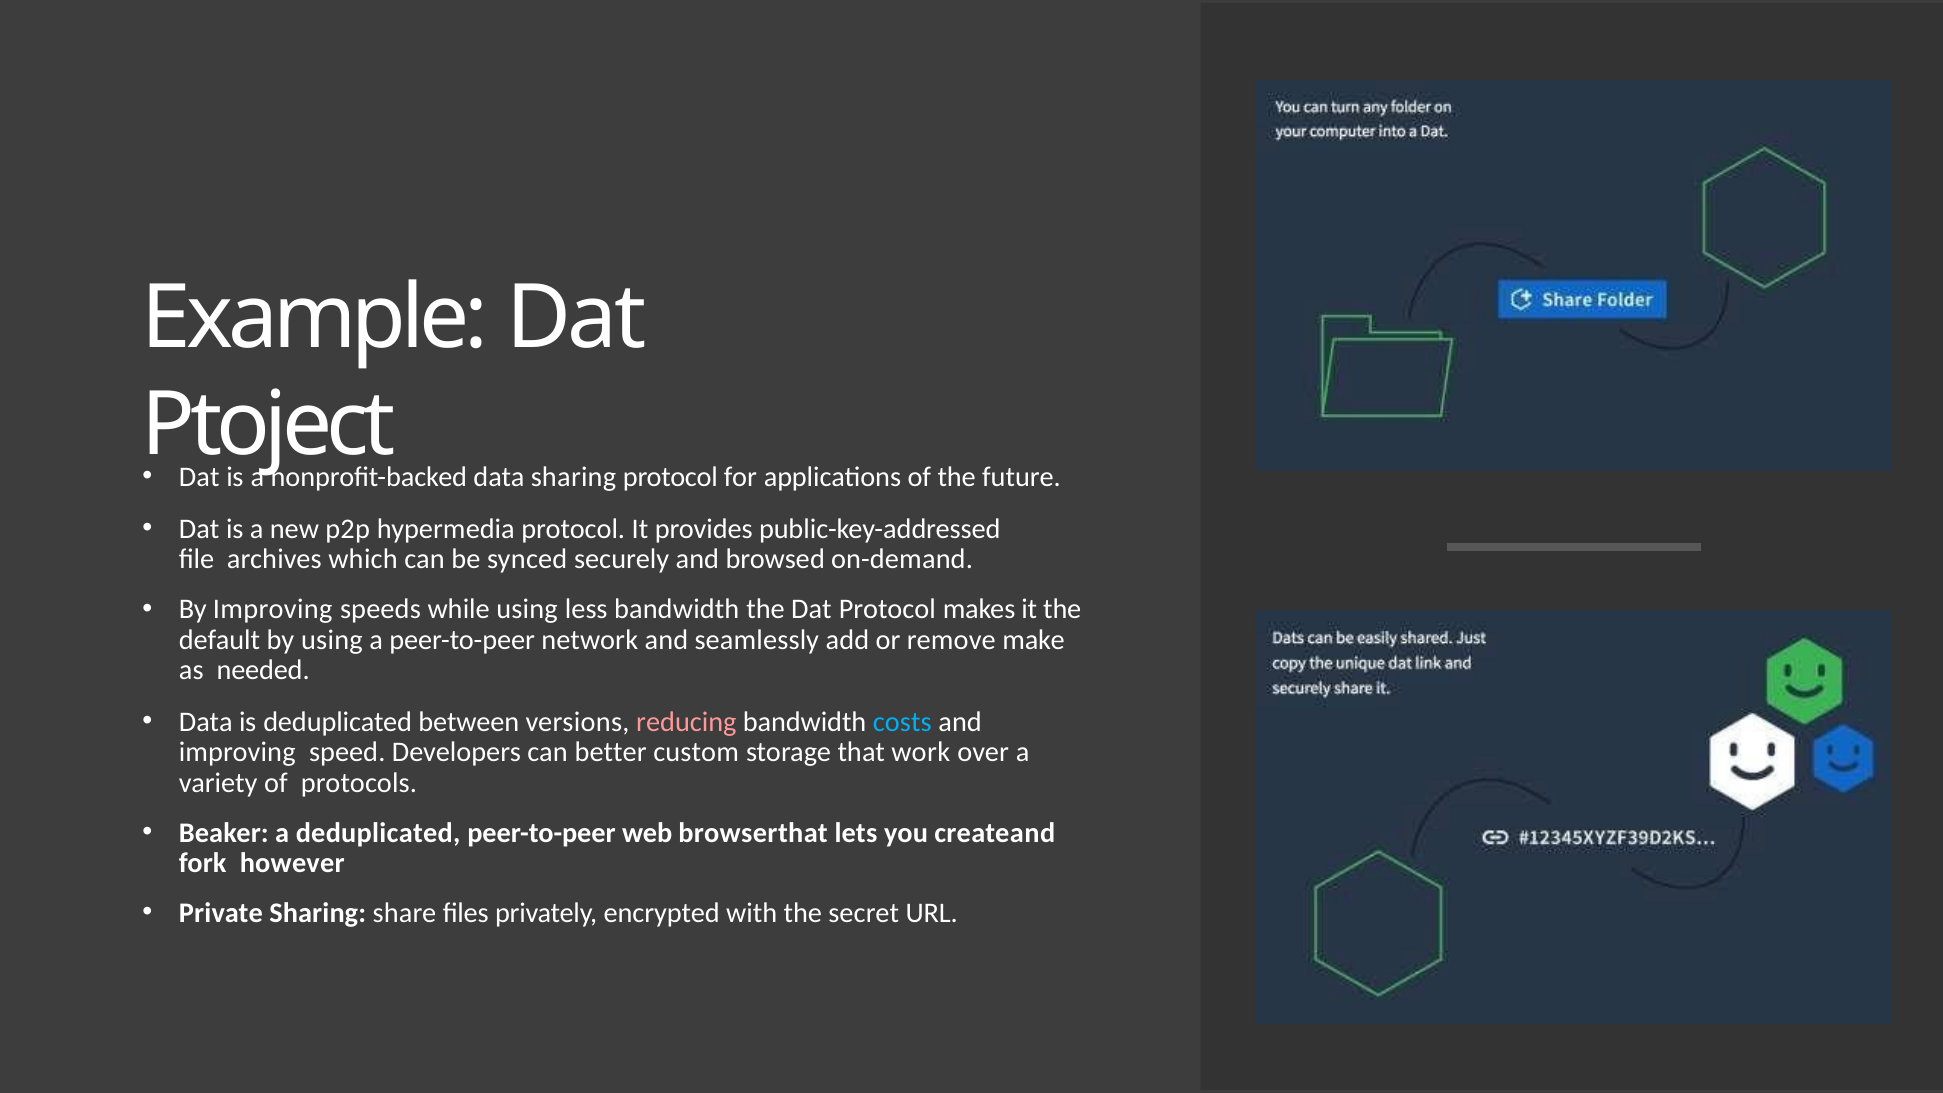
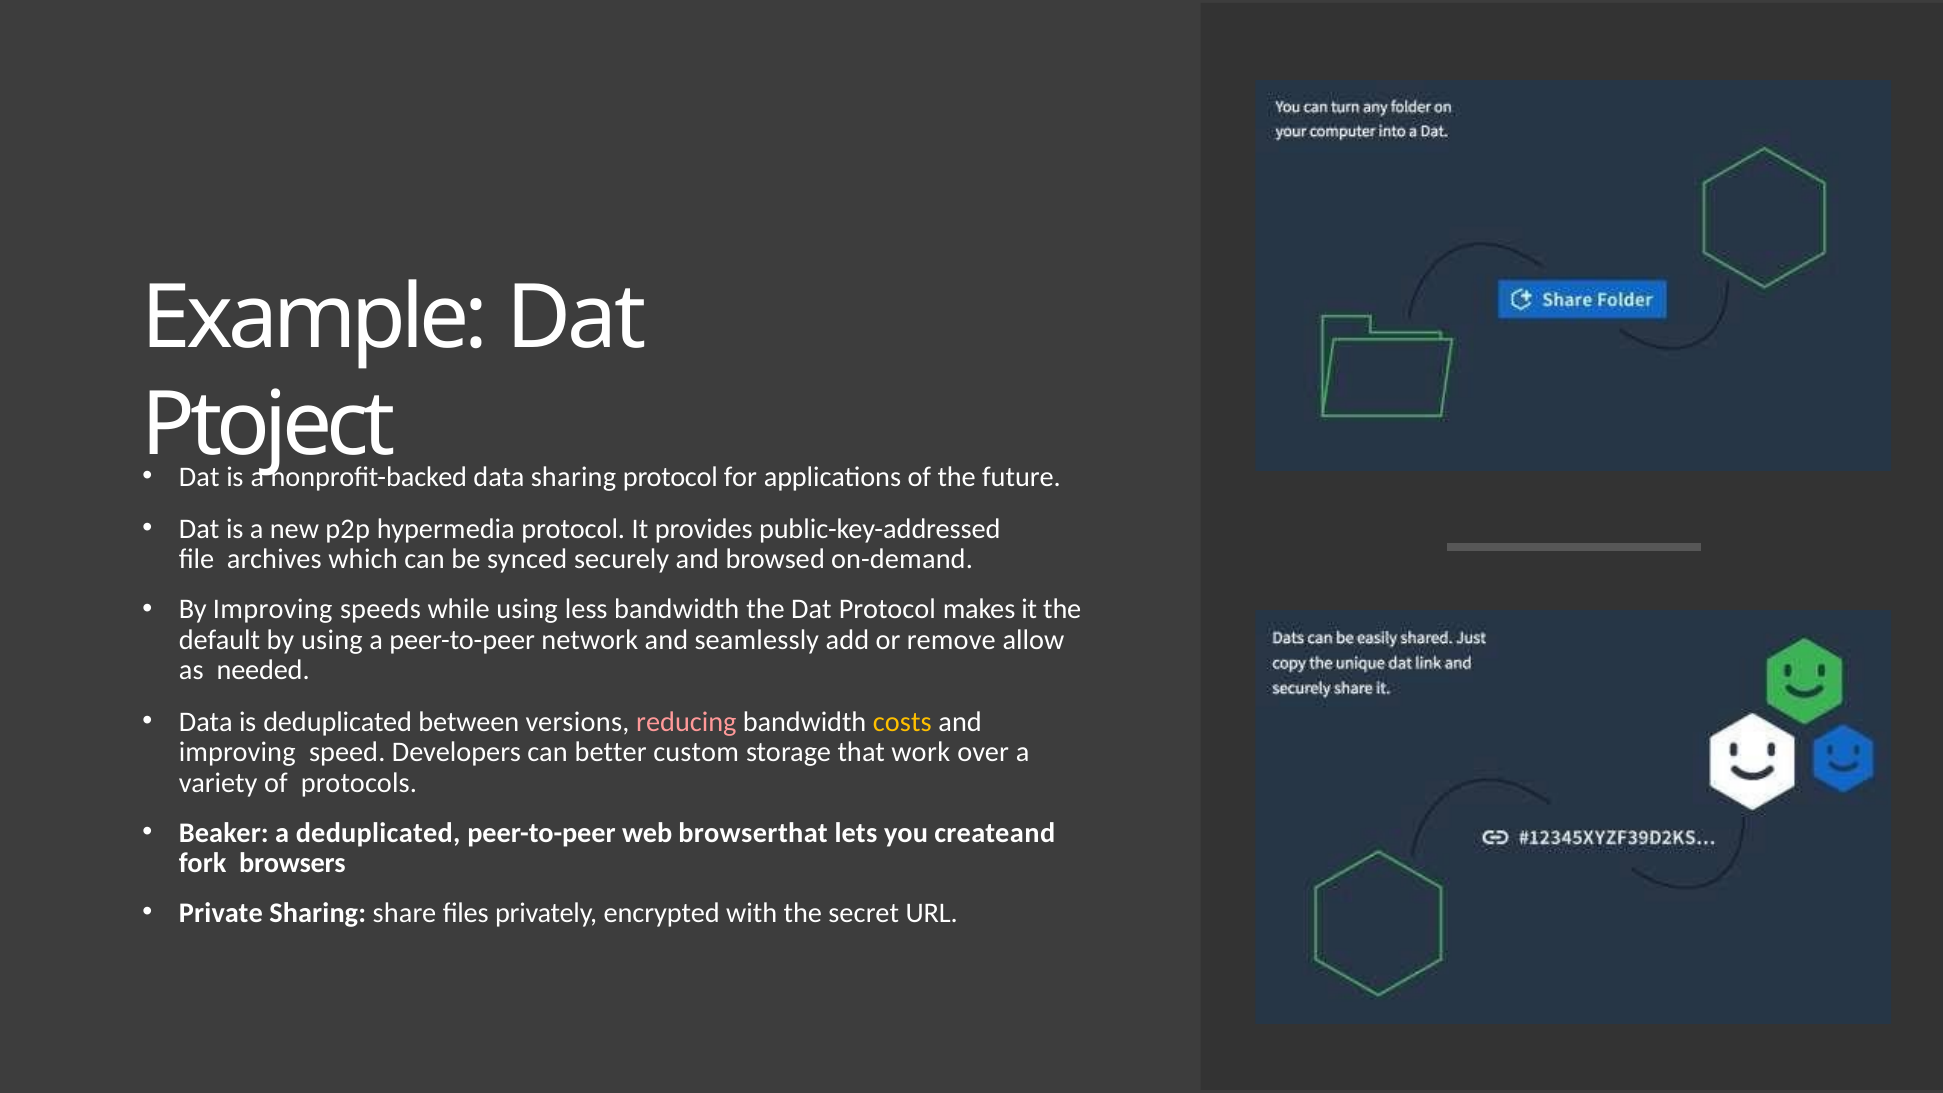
make: make -> allow
costs colour: light blue -> yellow
however: however -> browsers
